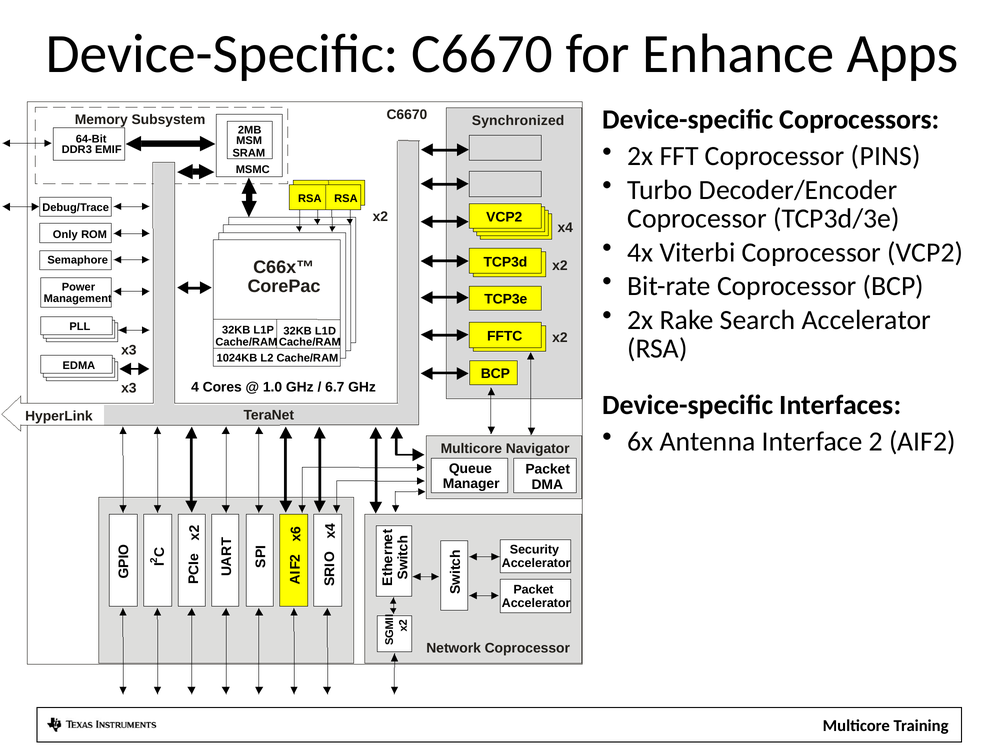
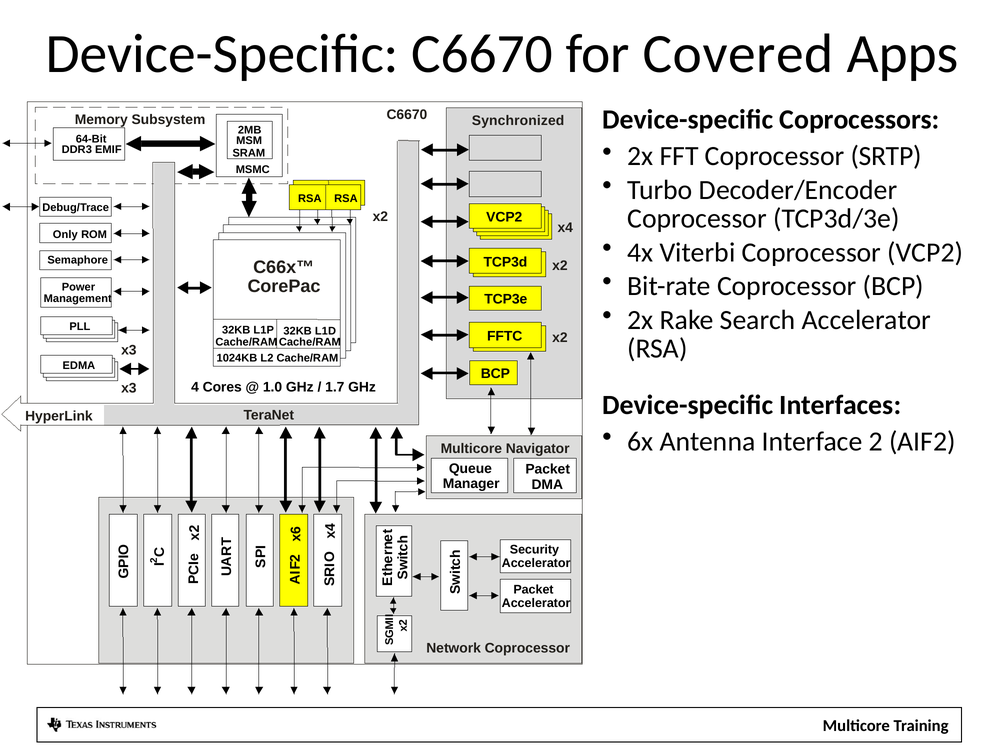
Enhance: Enhance -> Covered
PINS: PINS -> SRTP
6.7: 6.7 -> 1.7
